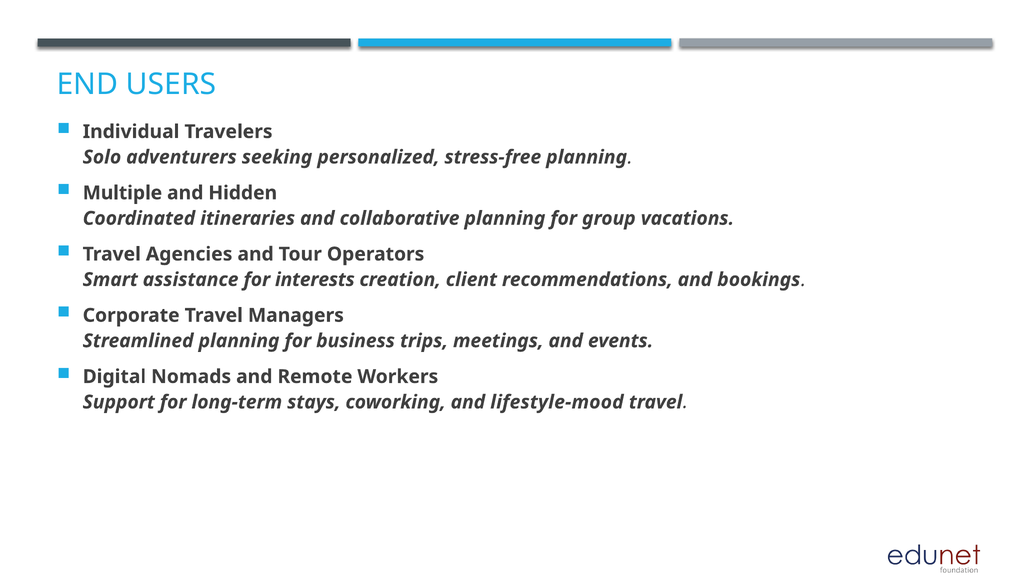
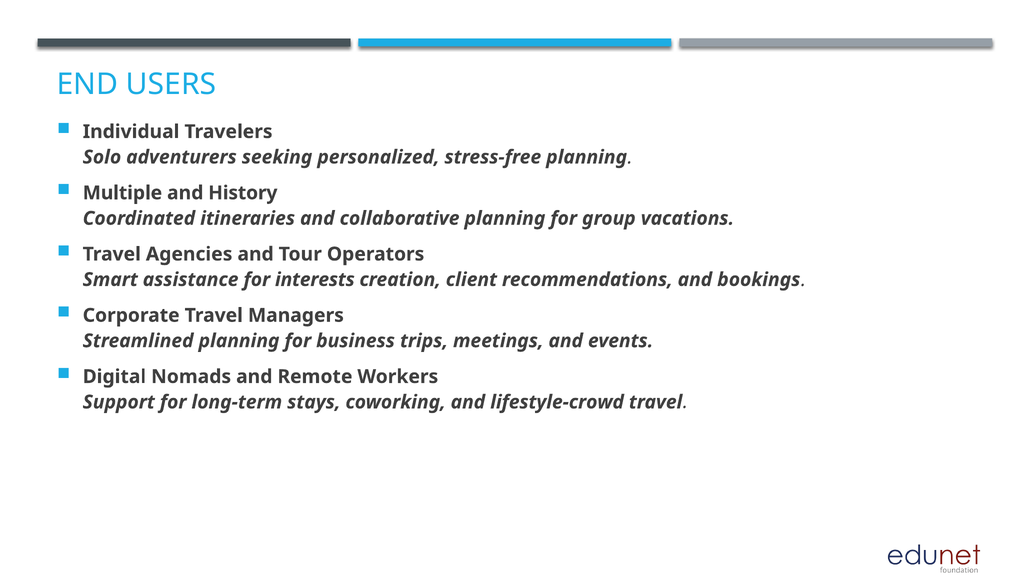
Hidden: Hidden -> History
lifestyle-mood: lifestyle-mood -> lifestyle-crowd
